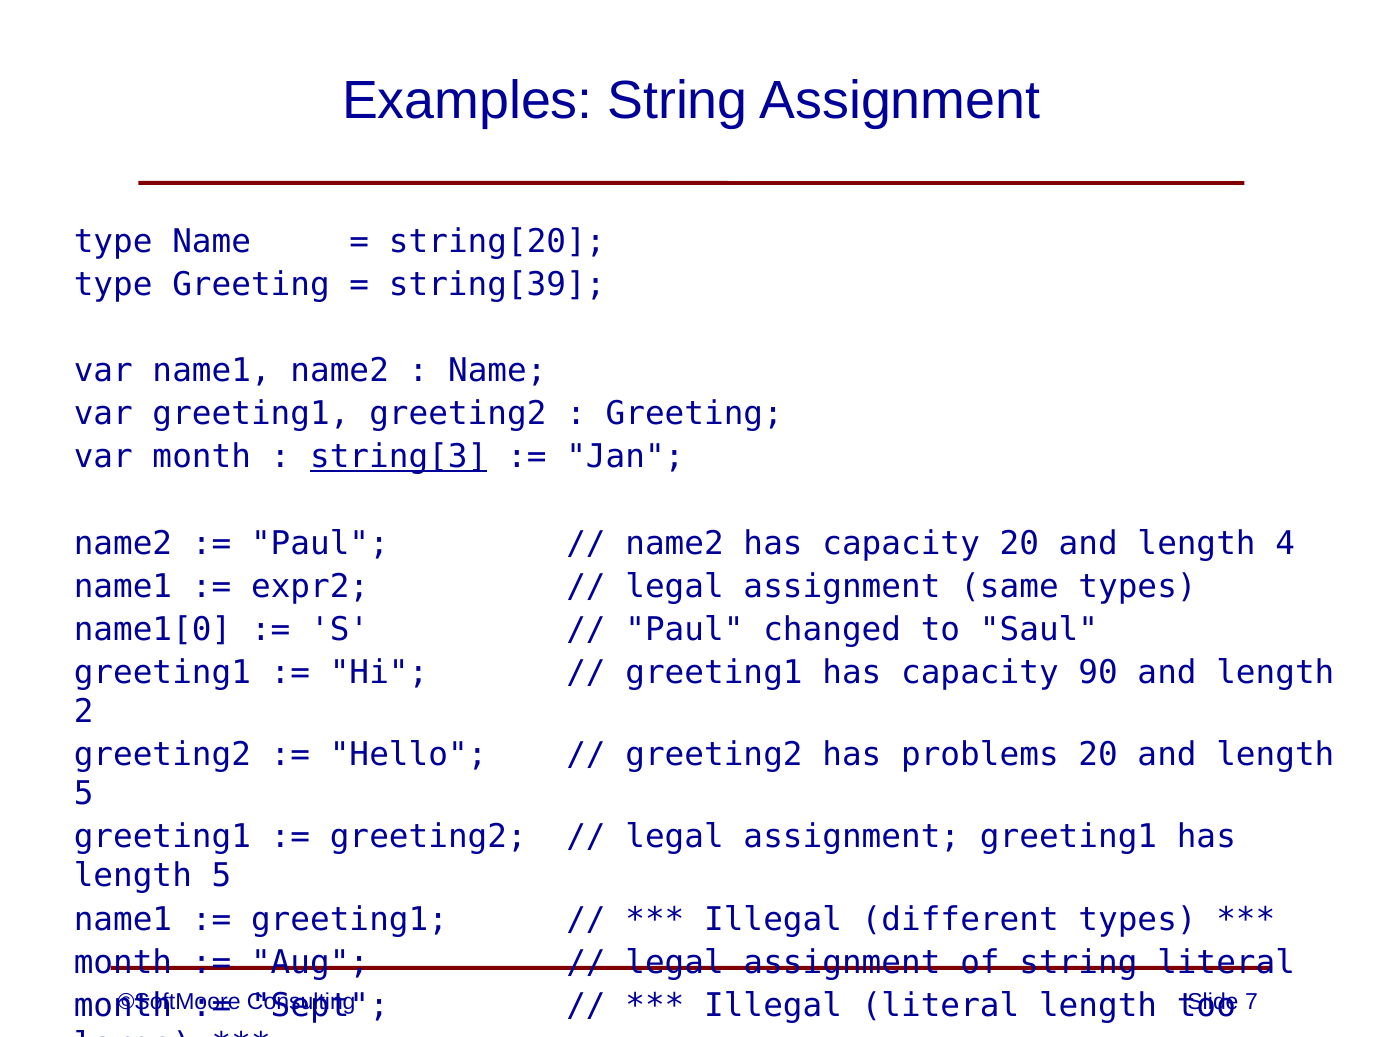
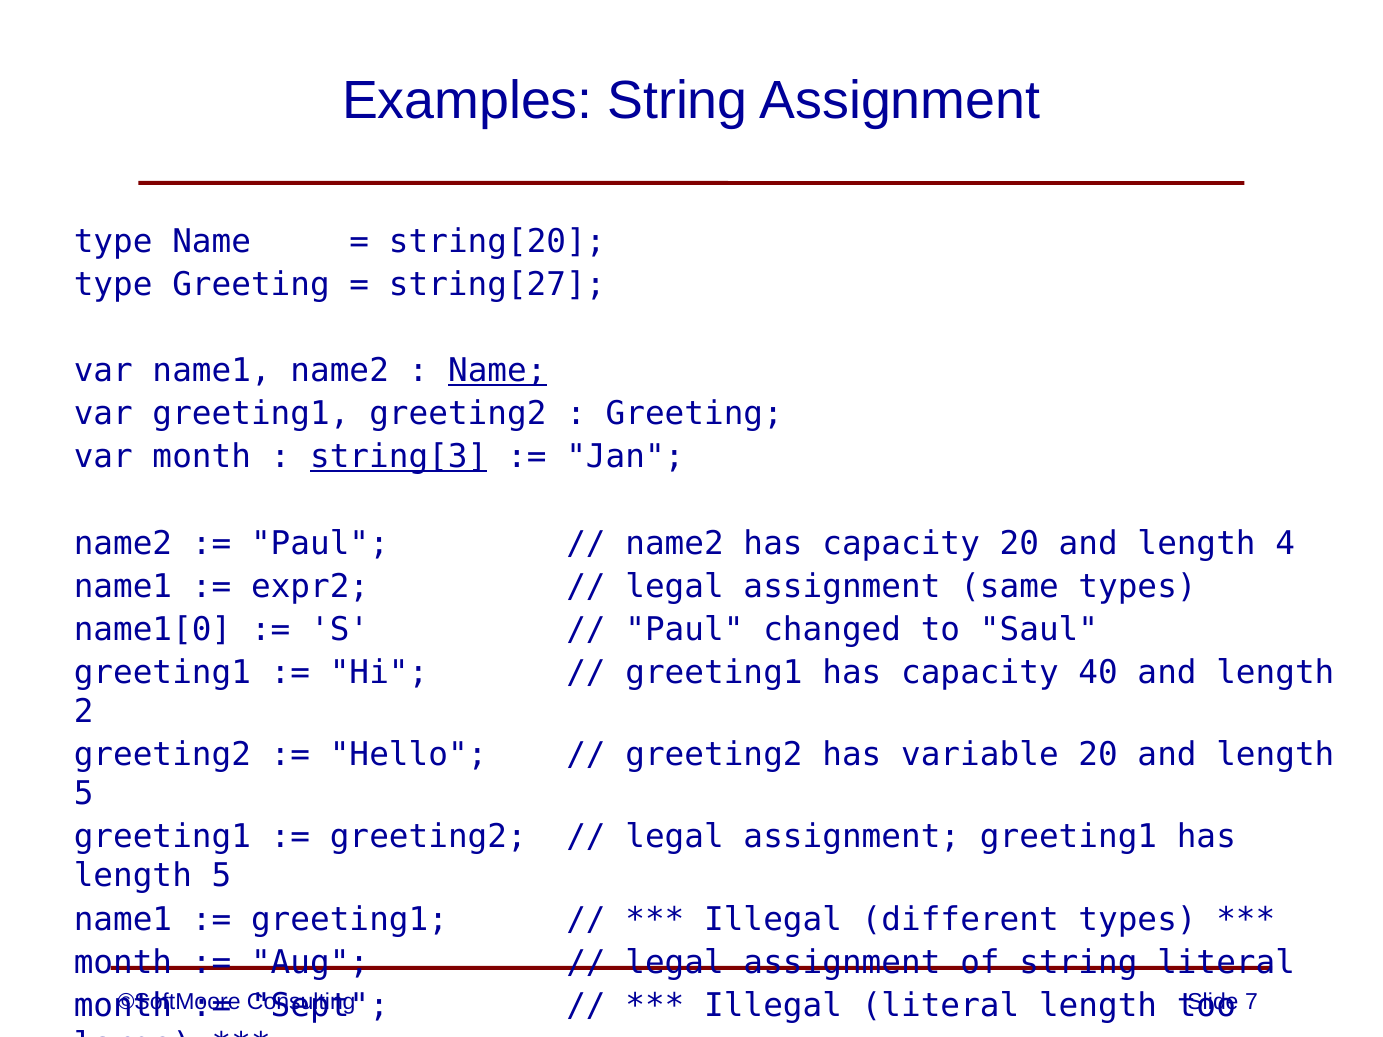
string[39: string[39 -> string[27
Name at (497, 371) underline: none -> present
90: 90 -> 40
problems: problems -> variable
